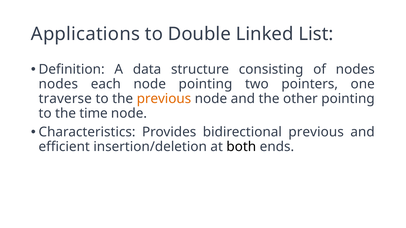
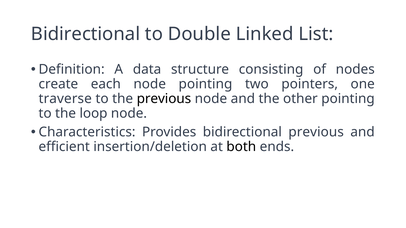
Applications at (85, 34): Applications -> Bidirectional
nodes at (58, 84): nodes -> create
previous at (164, 99) colour: orange -> black
time: time -> loop
